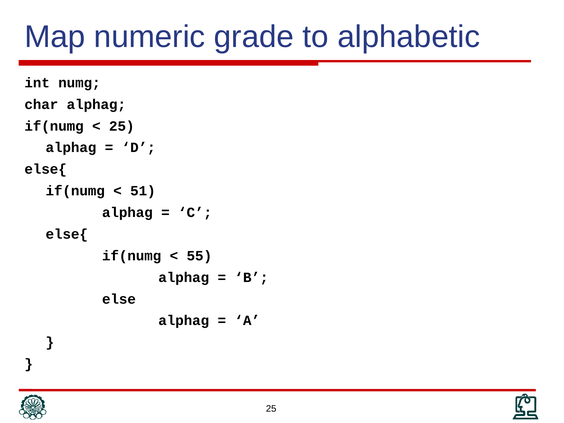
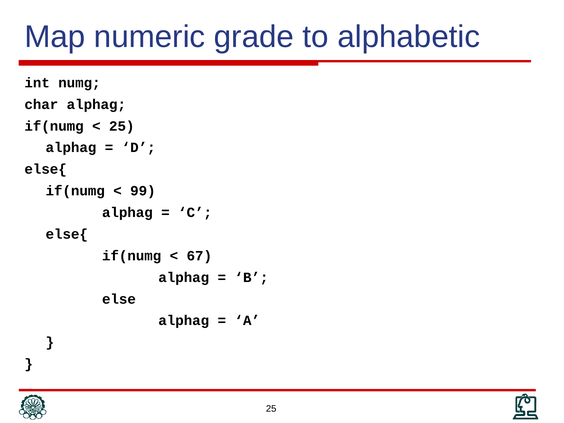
51: 51 -> 99
55: 55 -> 67
